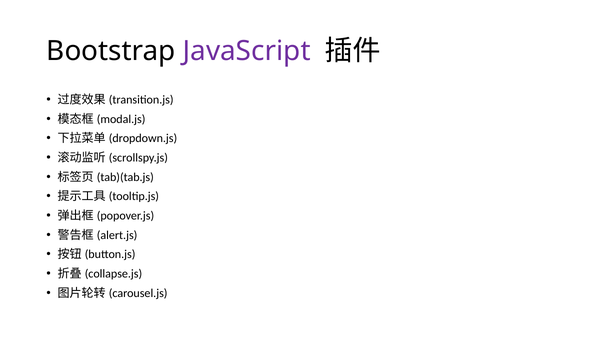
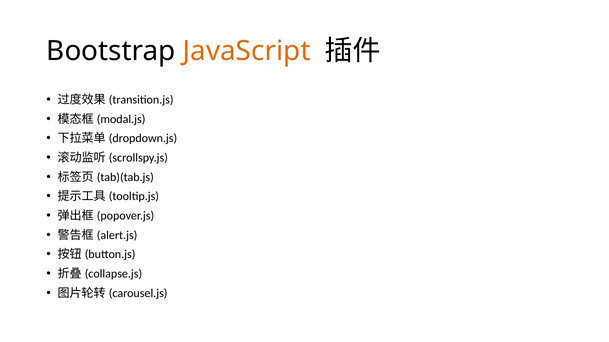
JavaScript colour: purple -> orange
